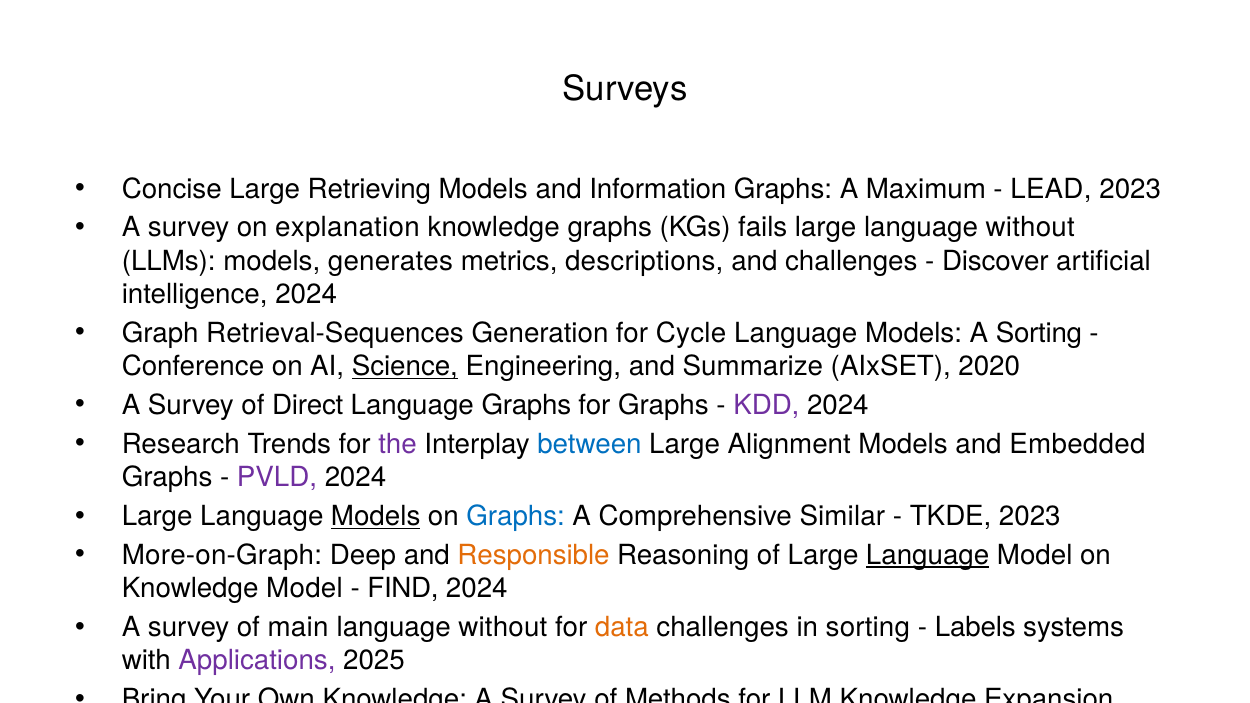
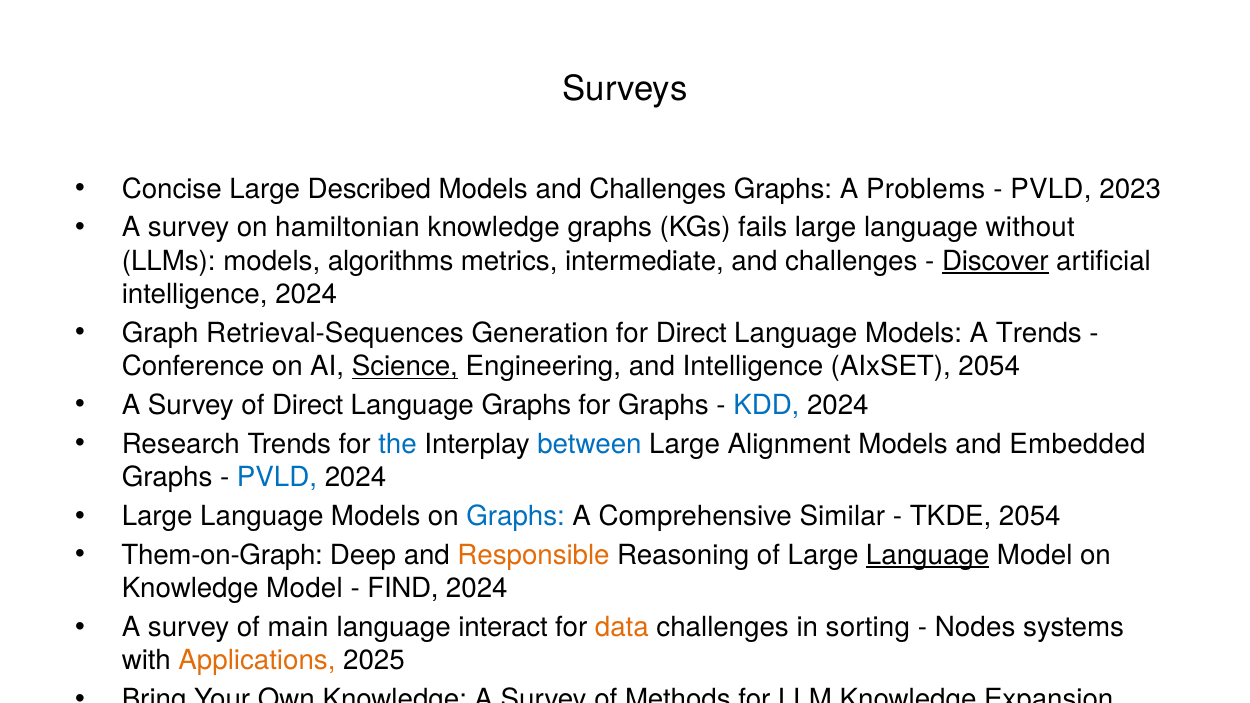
Retrieving: Retrieving -> Described
Models and Information: Information -> Challenges
Maximum: Maximum -> Problems
LEAD at (1051, 189): LEAD -> PVLD
explanation: explanation -> hamiltonian
generates: generates -> algorithms
descriptions: descriptions -> intermediate
Discover underline: none -> present
for Cycle: Cycle -> Direct
A Sorting: Sorting -> Trends
and Summarize: Summarize -> Intelligence
AIxSET 2020: 2020 -> 2054
KDD colour: purple -> blue
the colour: purple -> blue
PVLD at (277, 478) colour: purple -> blue
Models at (376, 517) underline: present -> none
TKDE 2023: 2023 -> 2054
More-on-Graph: More-on-Graph -> Them-on-Graph
without at (503, 628): without -> interact
Labels: Labels -> Nodes
Applications colour: purple -> orange
